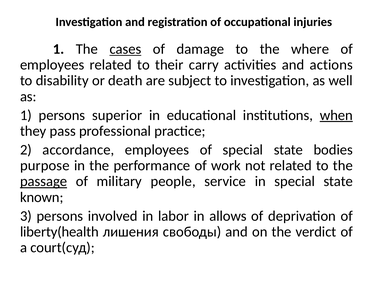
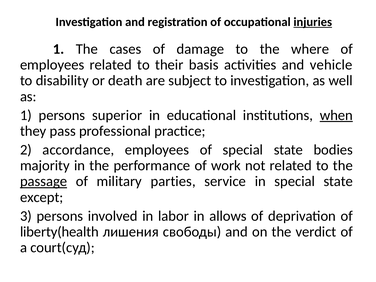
injuries underline: none -> present
cases underline: present -> none
carry: carry -> basis
actions: actions -> vehicle
purpose: purpose -> majority
people: people -> parties
known: known -> except
